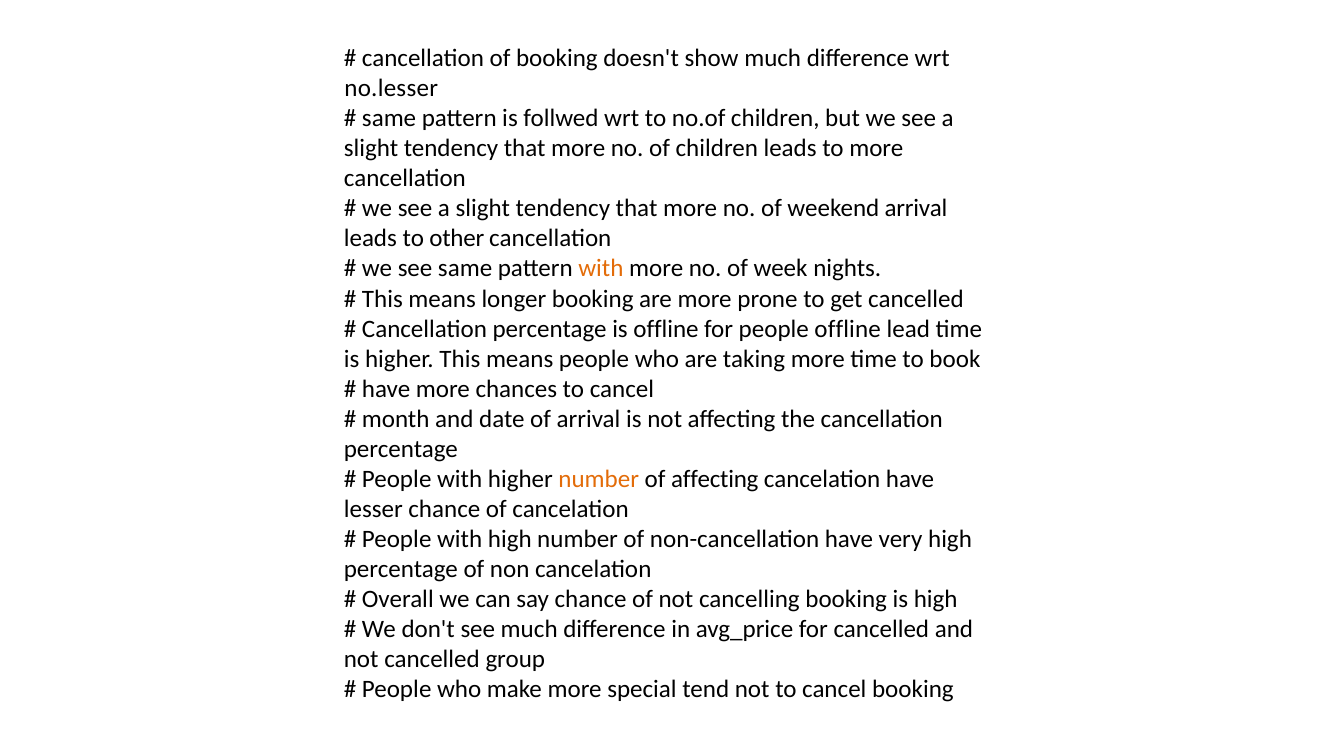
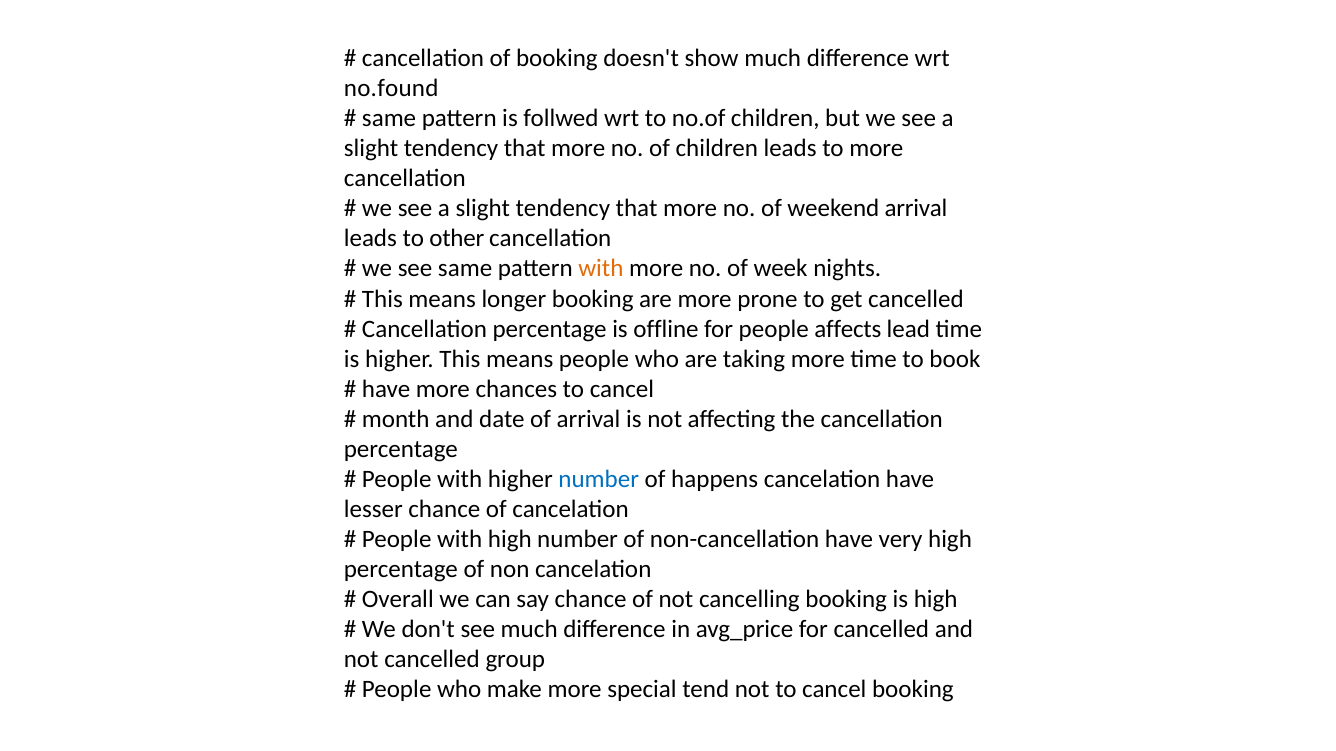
no.lesser: no.lesser -> no.found
people offline: offline -> affects
number at (599, 479) colour: orange -> blue
of affecting: affecting -> happens
